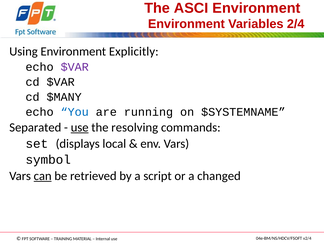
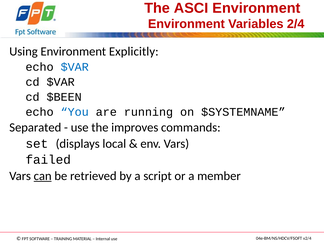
$VAR at (75, 67) colour: purple -> blue
$MANY: $MANY -> $BEEN
use at (80, 128) underline: present -> none
resolving: resolving -> improves
symbol: symbol -> failed
changed: changed -> member
